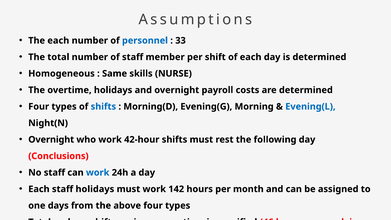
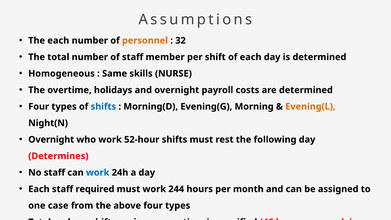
personnel colour: blue -> orange
33: 33 -> 32
Evening(L colour: blue -> orange
42-hour: 42-hour -> 52-hour
Conclusions: Conclusions -> Determines
staff holidays: holidays -> required
142: 142 -> 244
days: days -> case
